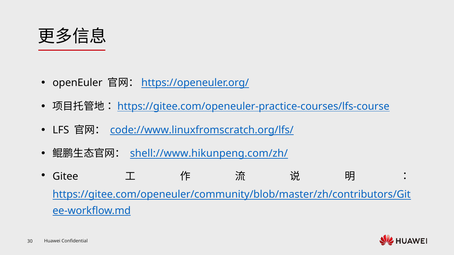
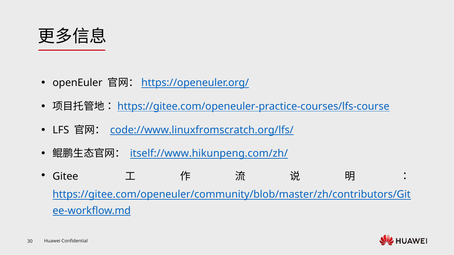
shell://www.hikunpeng.com/zh/: shell://www.hikunpeng.com/zh/ -> itself://www.hikunpeng.com/zh/
